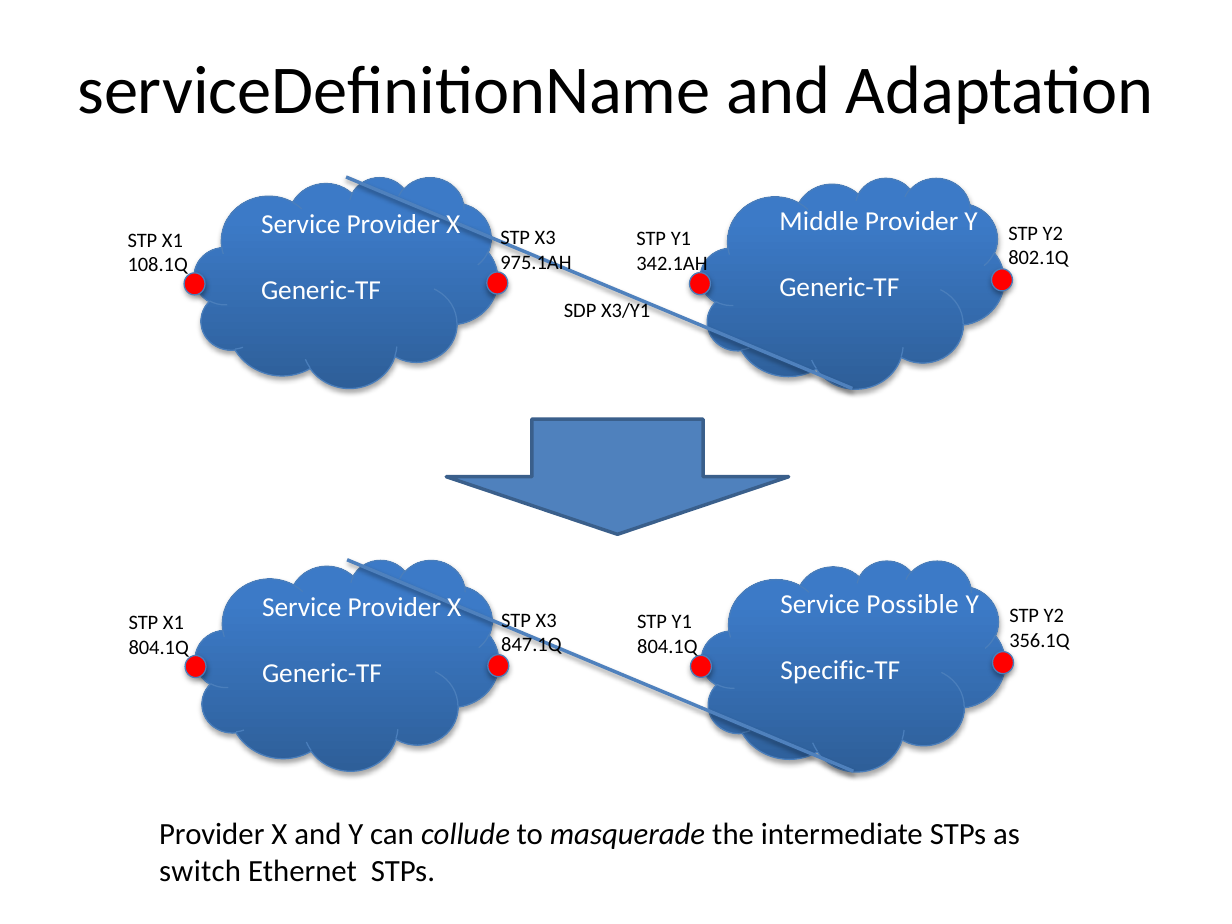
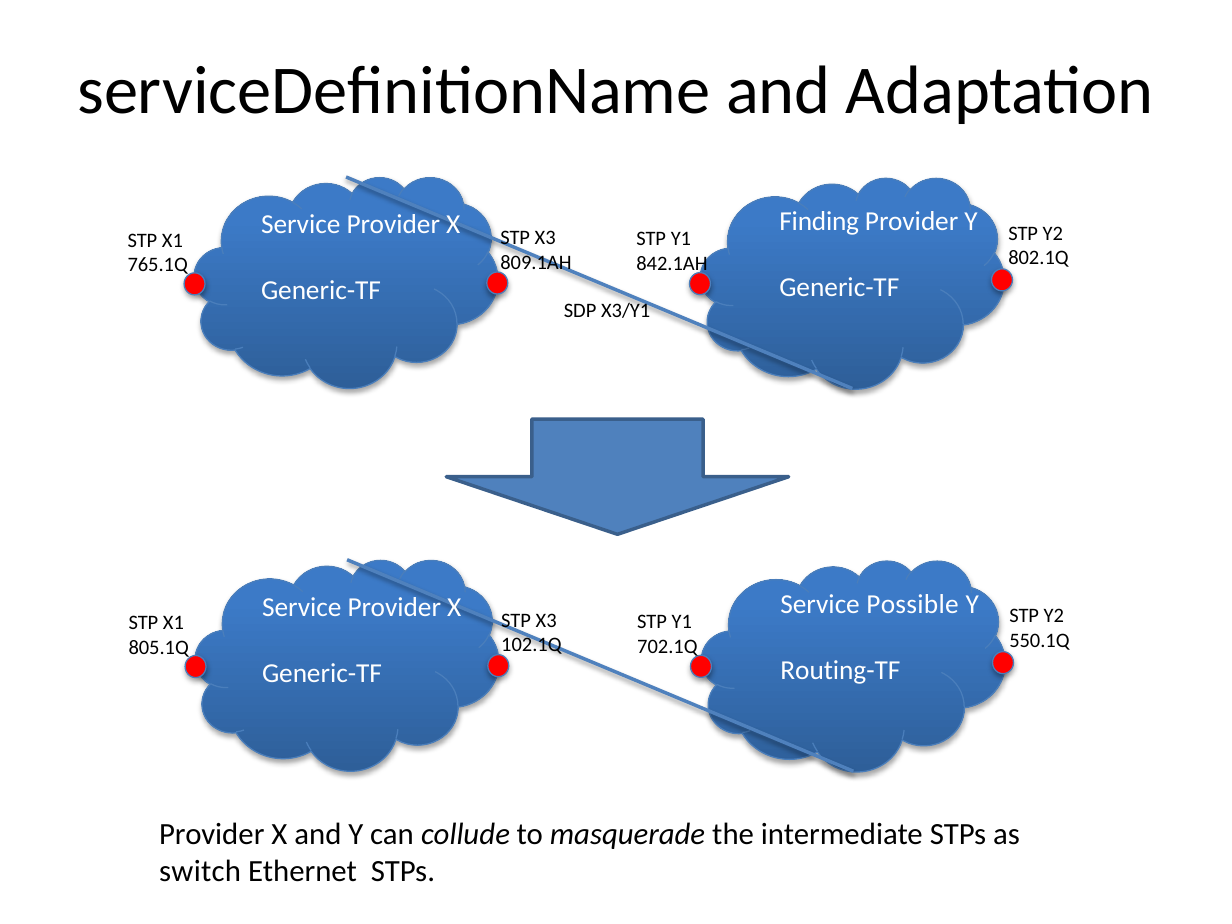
Middle: Middle -> Finding
975.1AH: 975.1AH -> 809.1AH
342.1AH: 342.1AH -> 842.1AH
108.1Q: 108.1Q -> 765.1Q
356.1Q: 356.1Q -> 550.1Q
847.1Q: 847.1Q -> 102.1Q
804.1Q at (667, 646): 804.1Q -> 702.1Q
804.1Q at (159, 648): 804.1Q -> 805.1Q
Specific-TF: Specific-TF -> Routing-TF
